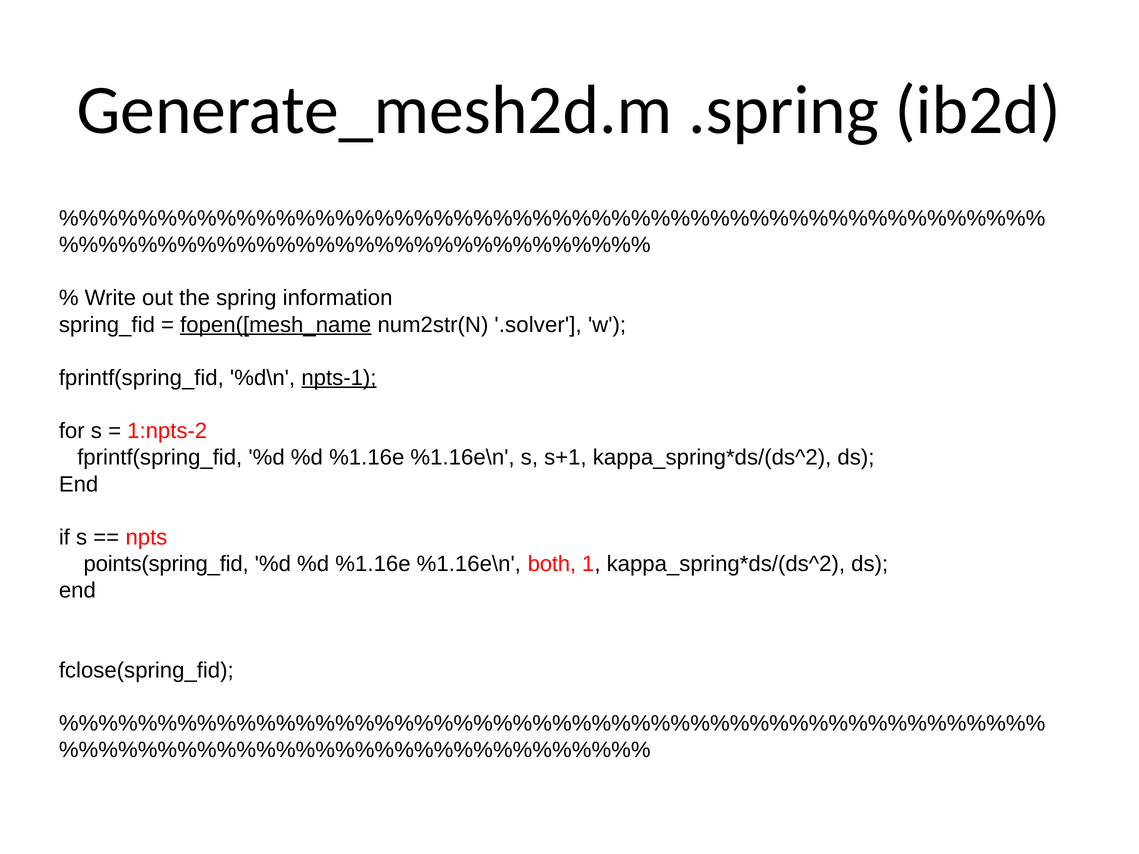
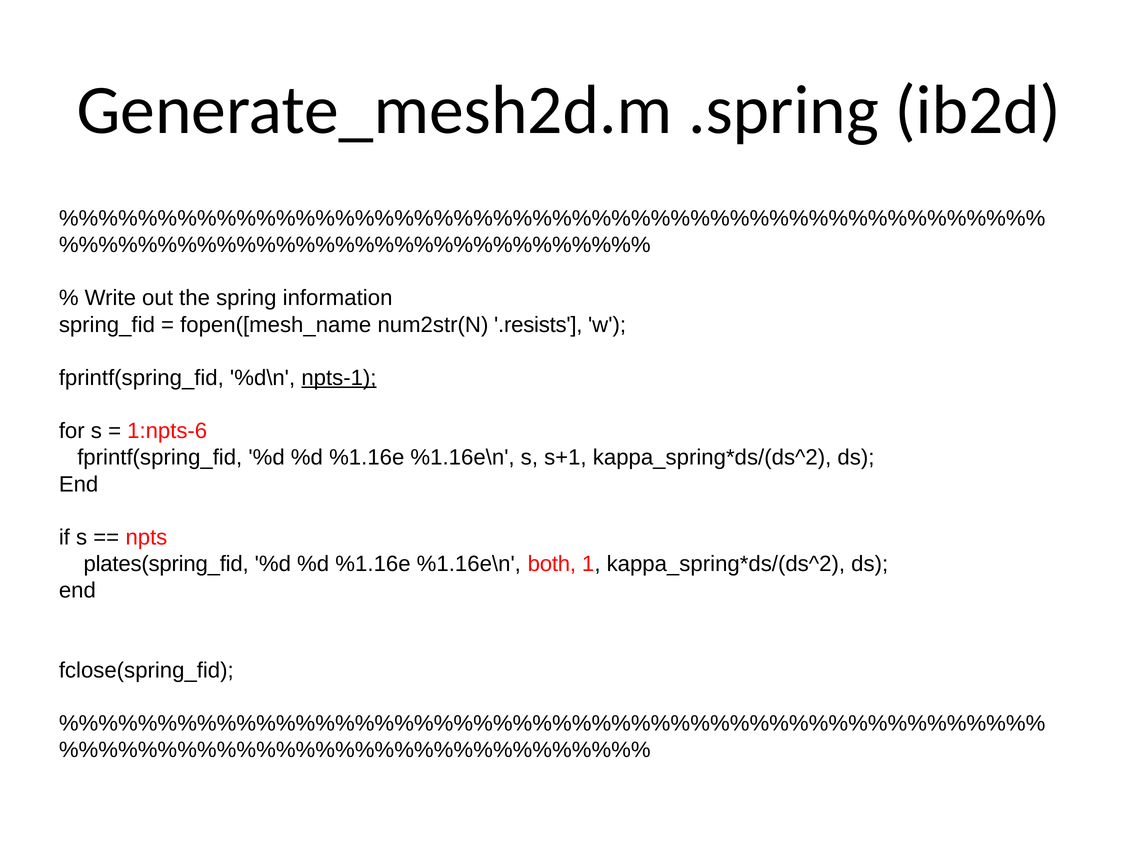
fopen([mesh_name underline: present -> none
.solver: .solver -> .resists
1:npts-2: 1:npts-2 -> 1:npts-6
points(spring_fid: points(spring_fid -> plates(spring_fid
